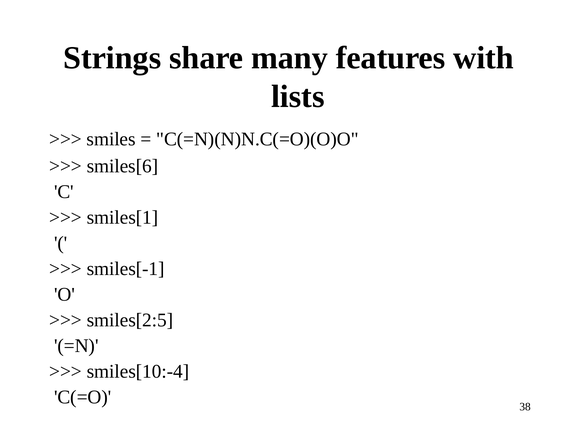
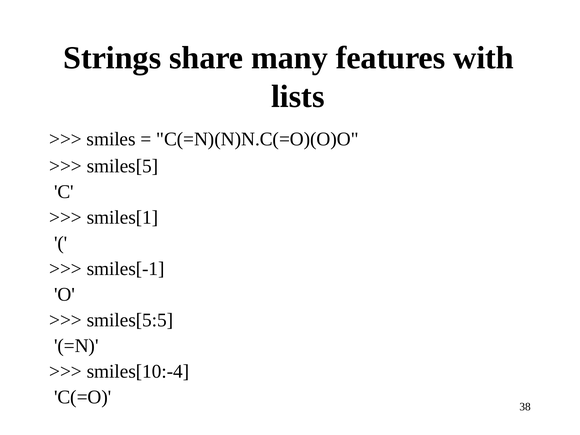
smiles[6: smiles[6 -> smiles[5
smiles[2:5: smiles[2:5 -> smiles[5:5
